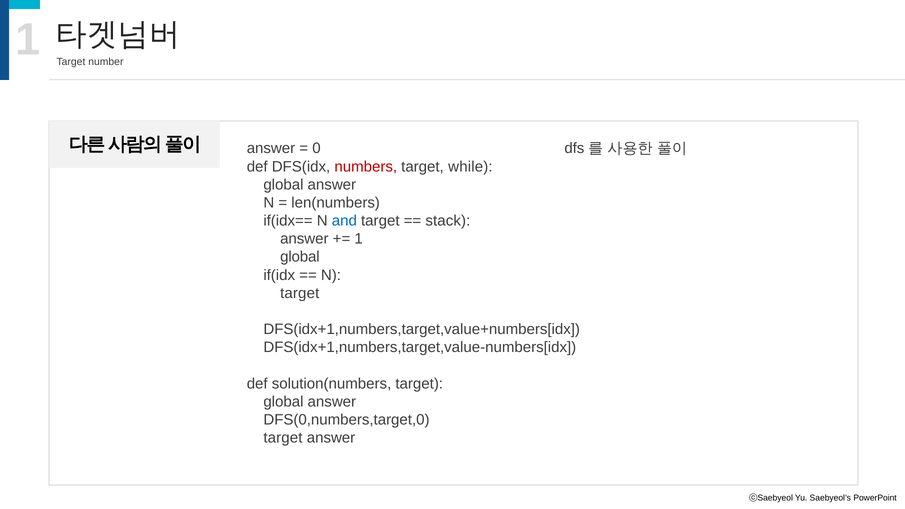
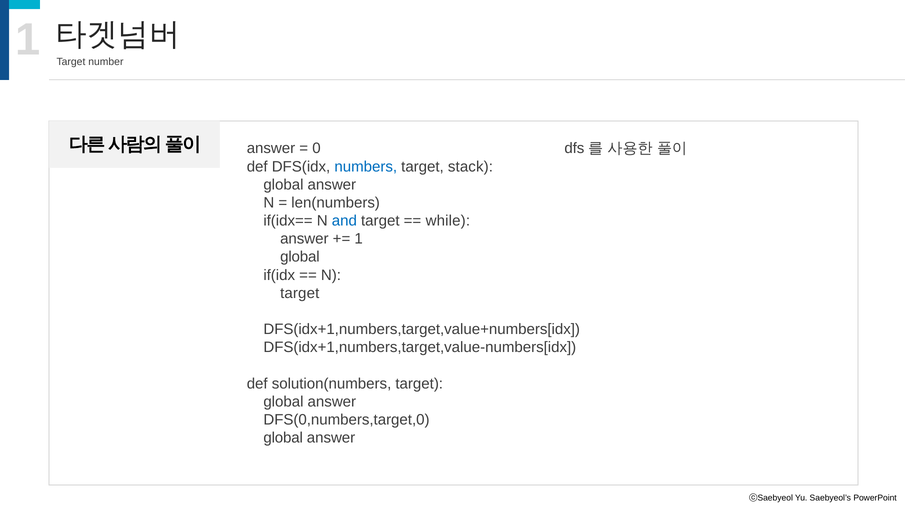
numbers colour: red -> blue
while: while -> stack
stack: stack -> while
target at (283, 438): target -> global
